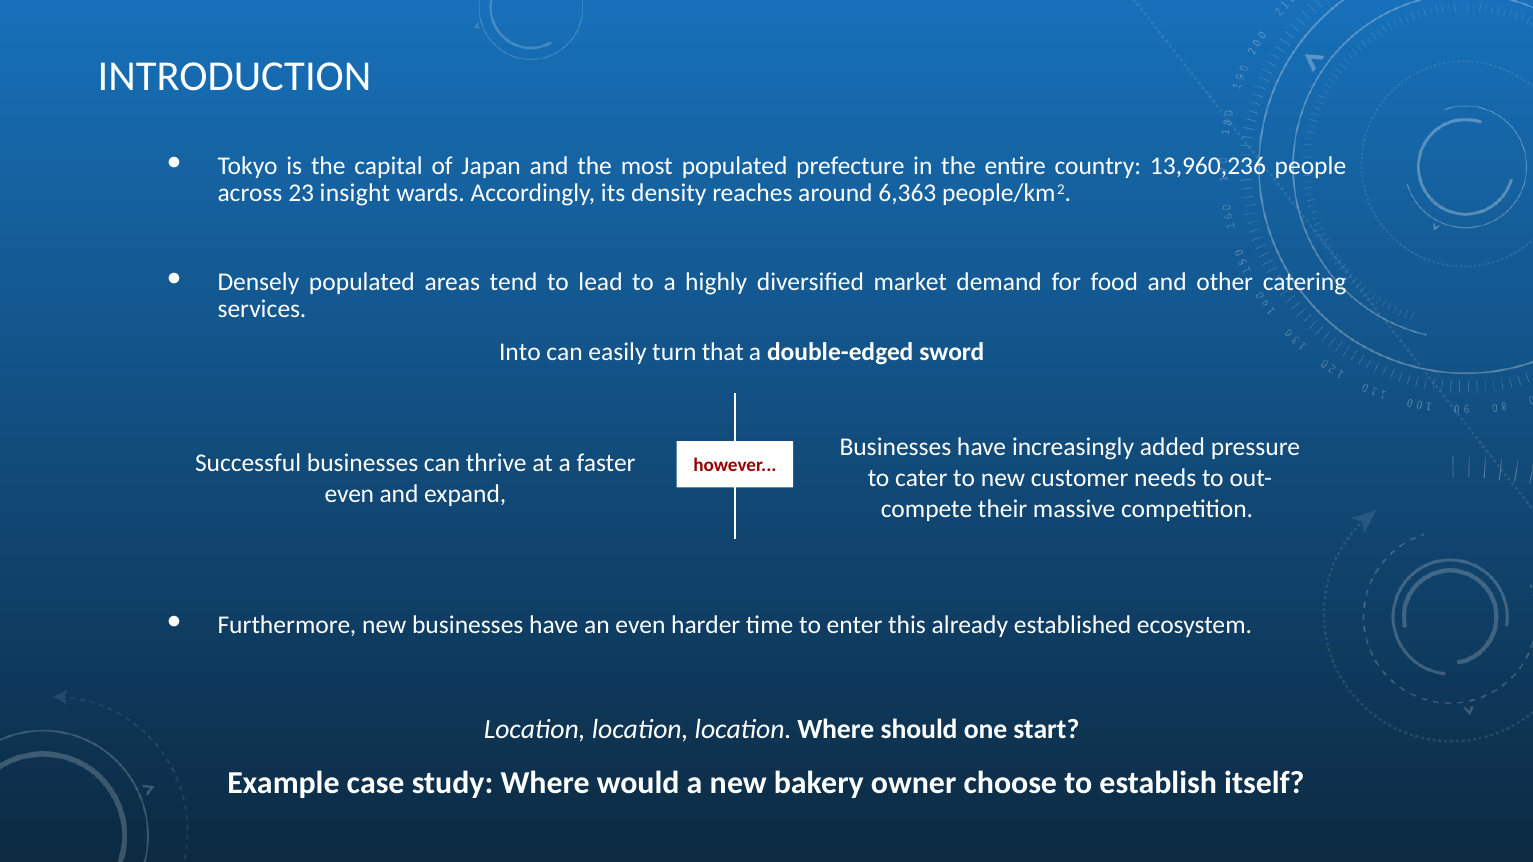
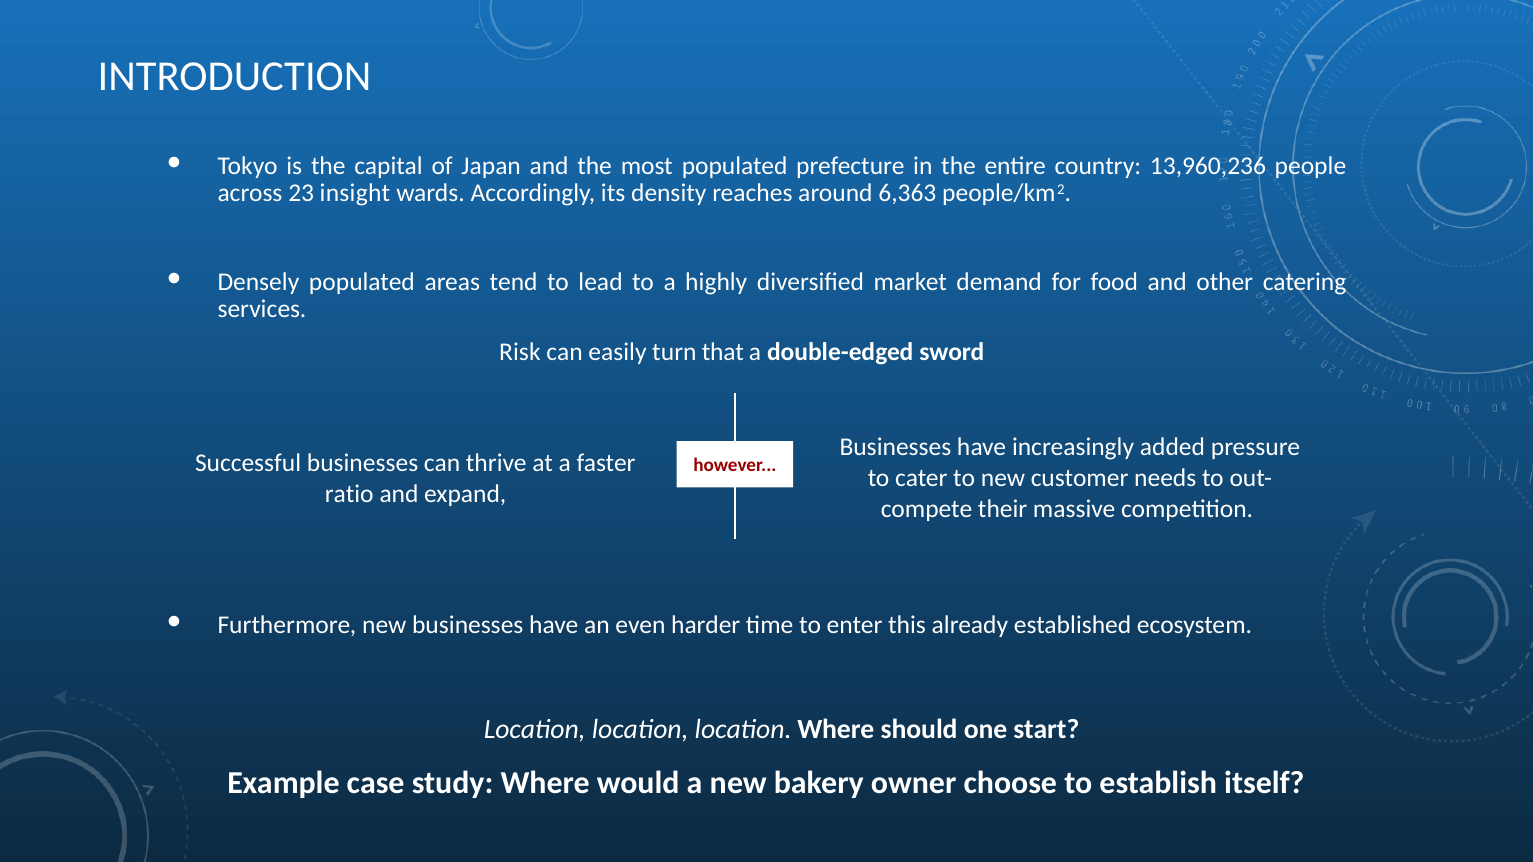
Into: Into -> Risk
even at (349, 494): even -> ratio
